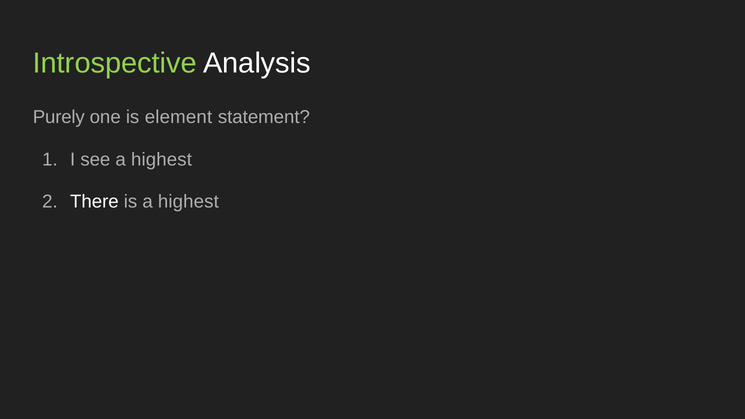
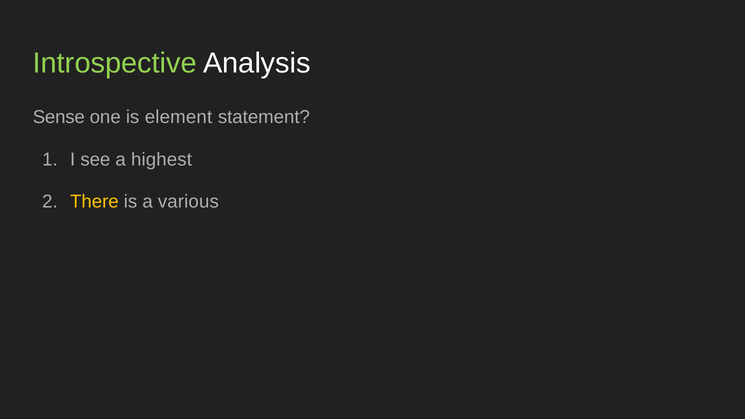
Purely: Purely -> Sense
There colour: white -> yellow
is a highest: highest -> various
